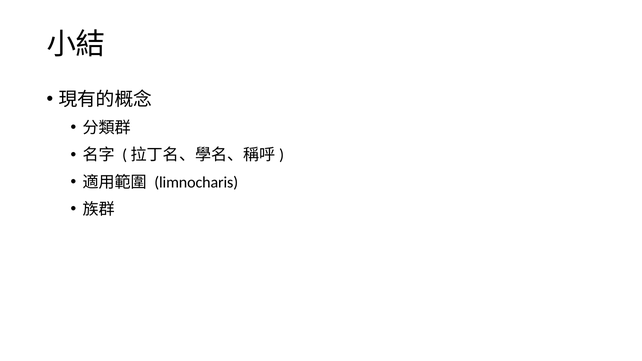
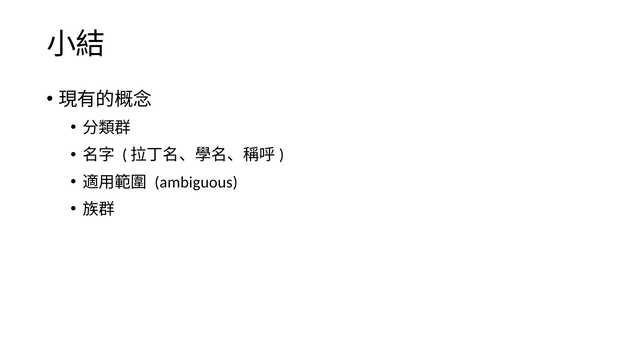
limnocharis: limnocharis -> ambiguous
